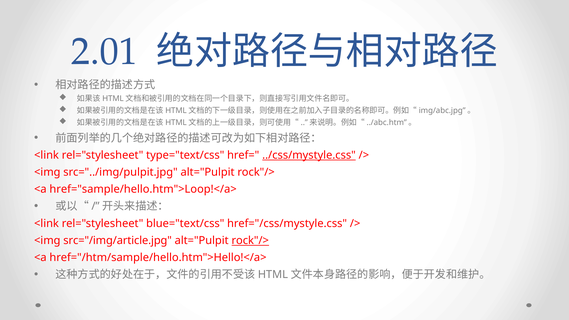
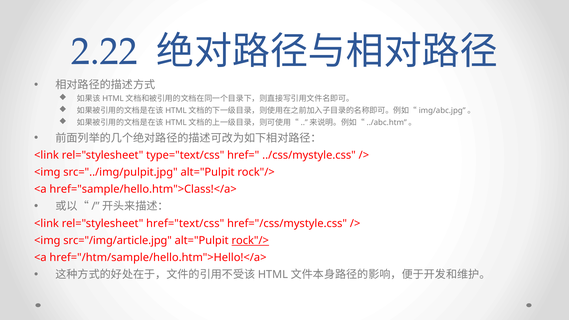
2.01: 2.01 -> 2.22
../css/mystyle.css underline: present -> none
href="sample/hello.htm">Loop!</a>: href="sample/hello.htm">Loop!</a> -> href="sample/hello.htm">Class!</a>
blue="text/css: blue="text/css -> href="text/css
